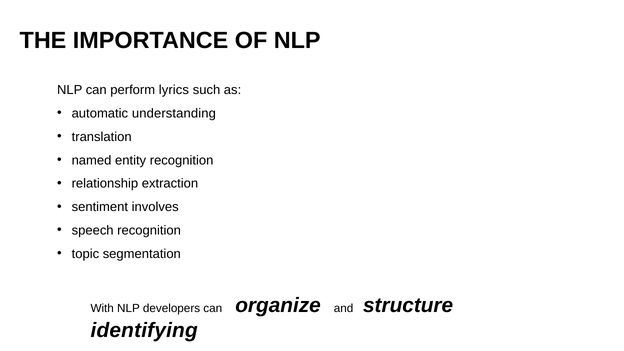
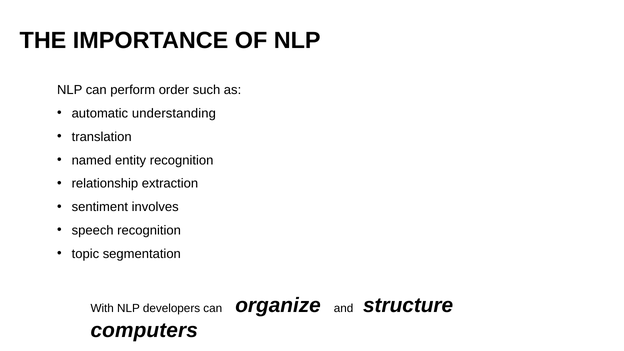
lyrics: lyrics -> order
identifying: identifying -> computers
